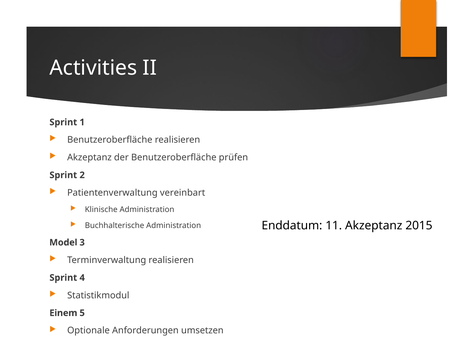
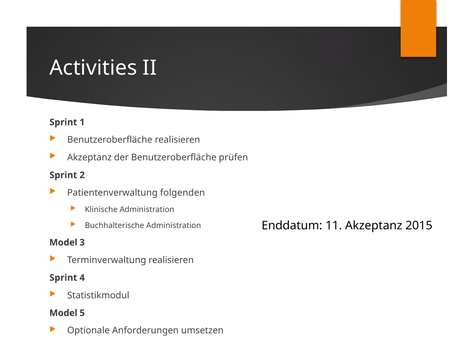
vereinbart: vereinbart -> folgenden
Einem at (63, 313): Einem -> Model
